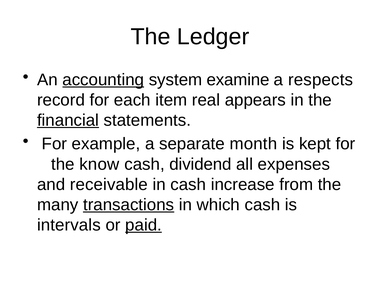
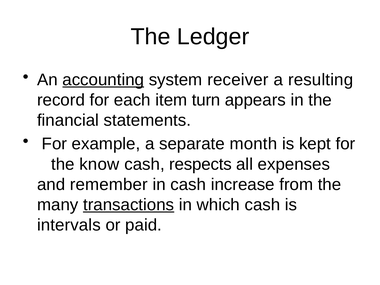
examine: examine -> receiver
respects: respects -> resulting
real: real -> turn
financial underline: present -> none
dividend: dividend -> respects
receivable: receivable -> remember
paid underline: present -> none
